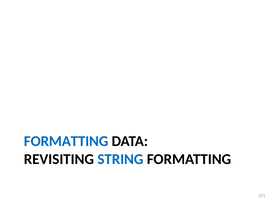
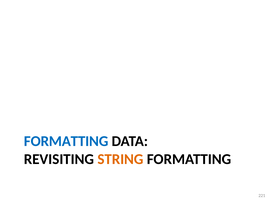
STRING colour: blue -> orange
